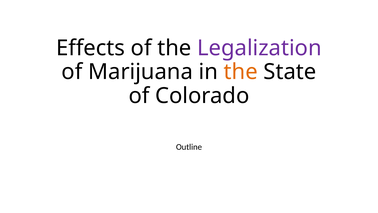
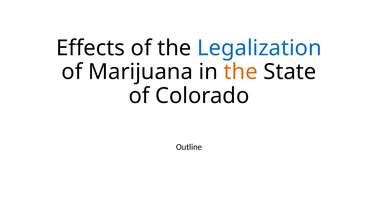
Legalization colour: purple -> blue
